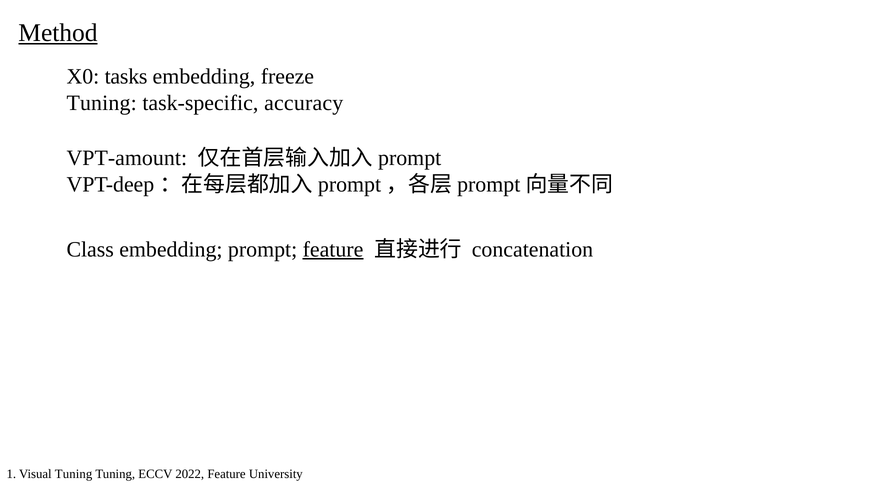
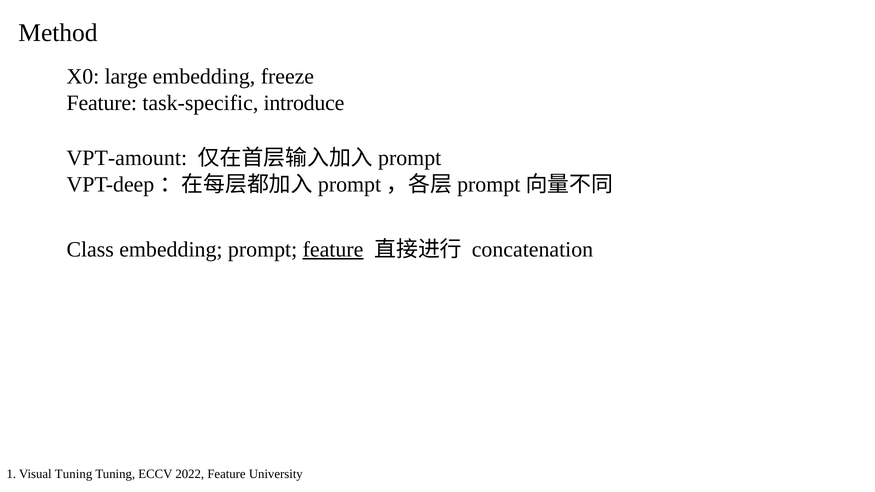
Method underline: present -> none
tasks: tasks -> large
Tuning at (102, 103): Tuning -> Feature
accuracy: accuracy -> introduce
